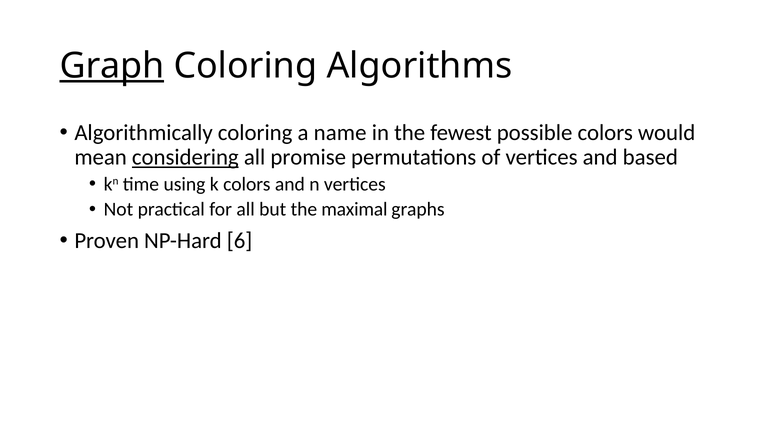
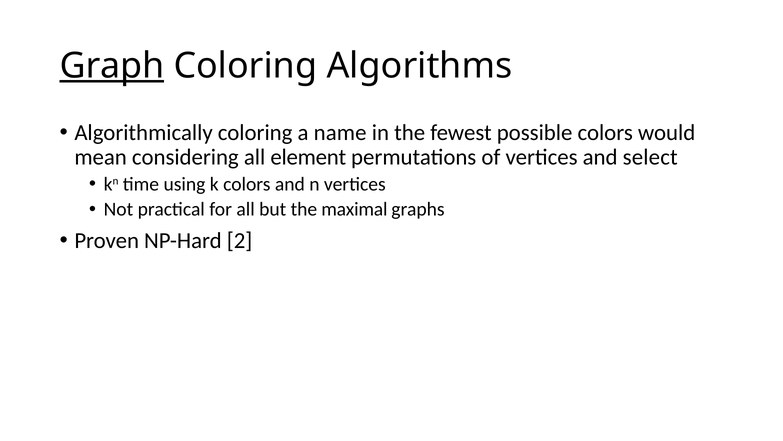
considering underline: present -> none
promise: promise -> element
based: based -> select
6: 6 -> 2
